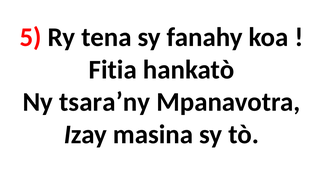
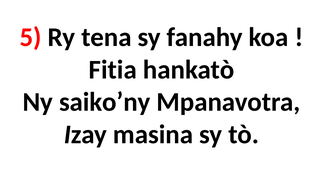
tsara’ny: tsara’ny -> saiko’ny
